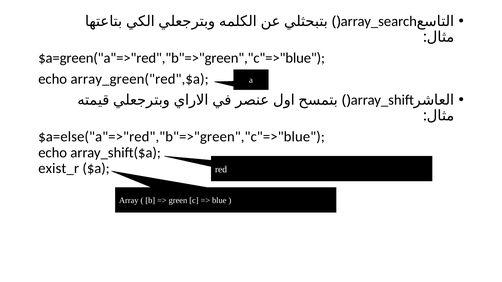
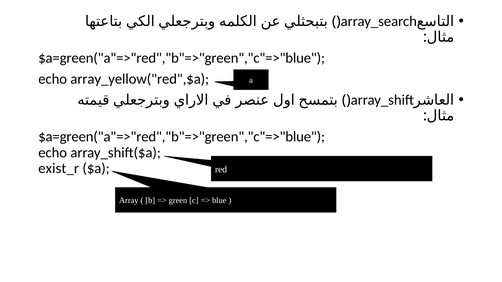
array_green("red",$a: array_green("red",$a -> array_yellow("red",$a
$a=else("a"=>"red","b"=>"green","c"=>"blue at (182, 137): $a=else("a"=>"red","b"=>"green","c"=>"blue -> $a=green("a"=>"red","b"=>"green","c"=>"blue
